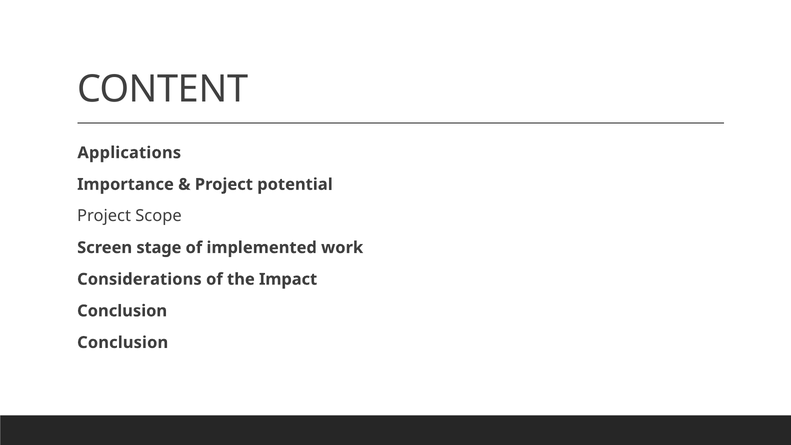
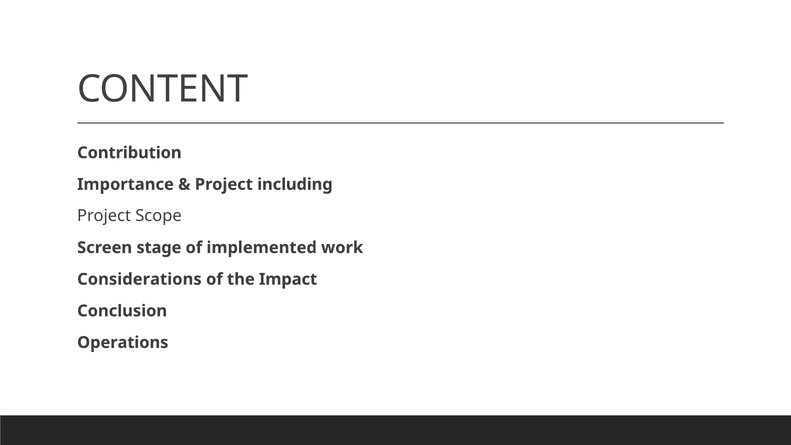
Applications: Applications -> Contribution
potential: potential -> including
Conclusion at (123, 342): Conclusion -> Operations
